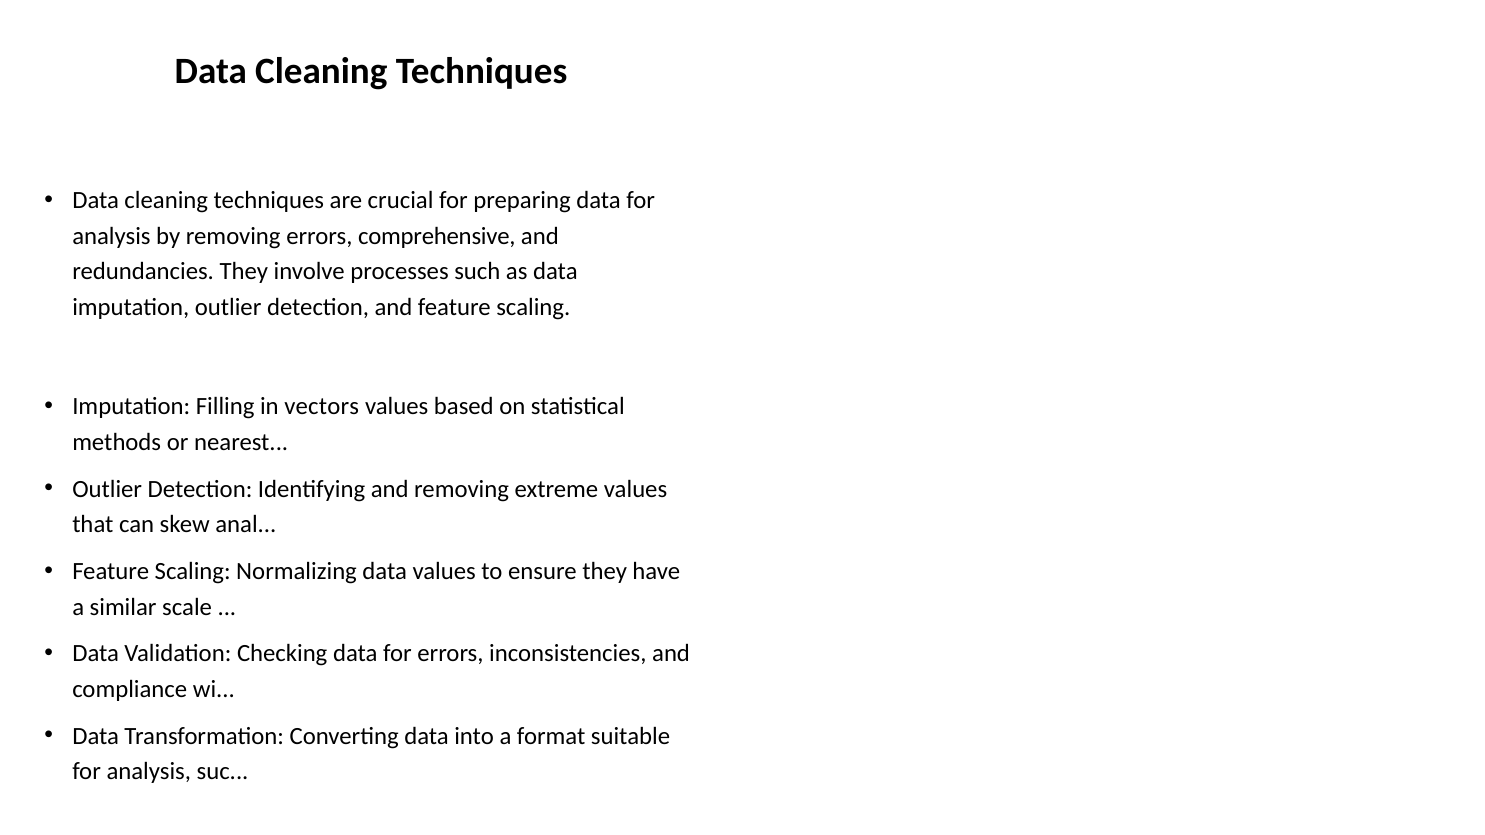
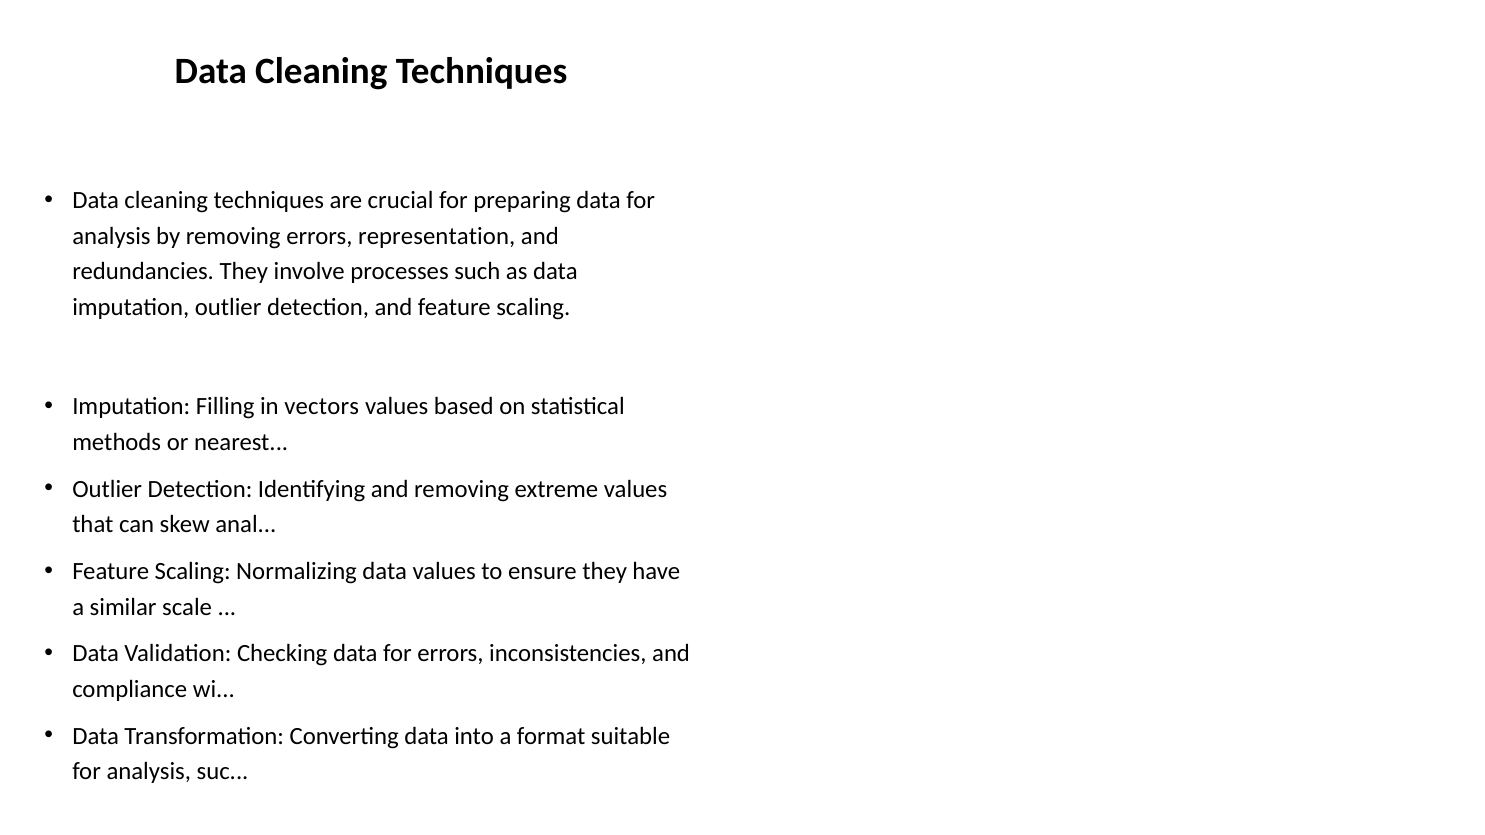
comprehensive: comprehensive -> representation
